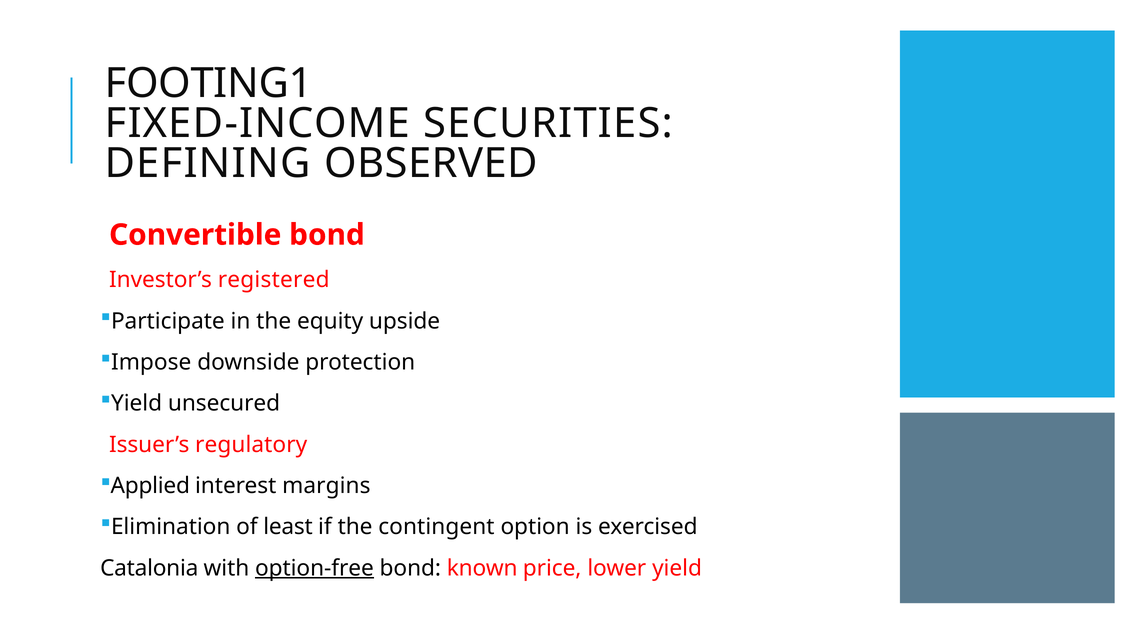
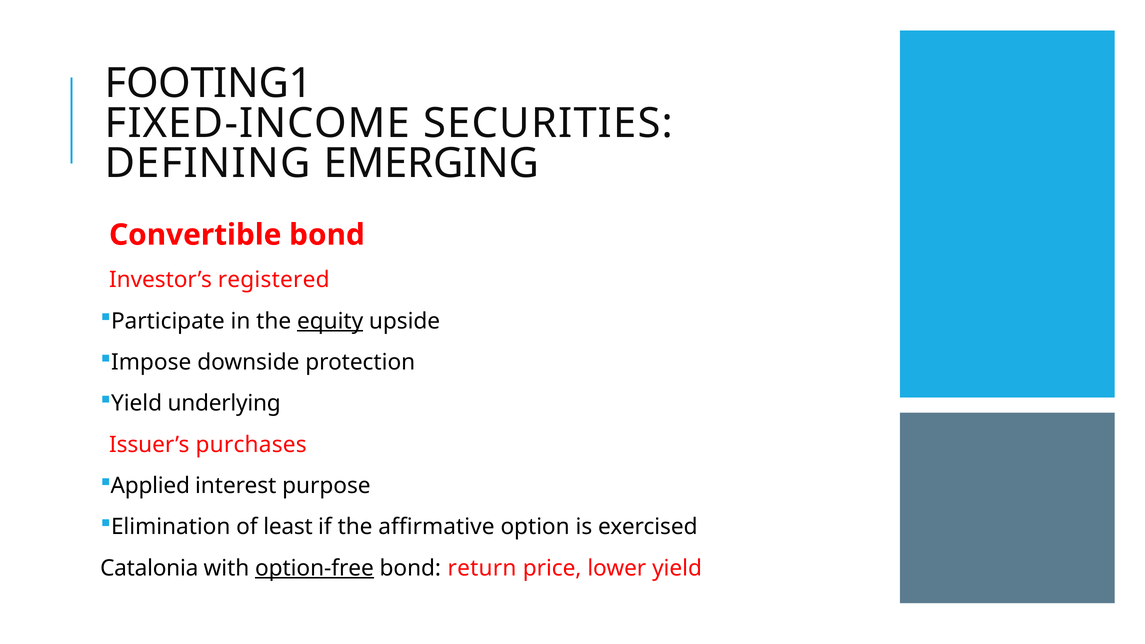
OBSERVED: OBSERVED -> EMERGING
equity underline: none -> present
unsecured: unsecured -> underlying
regulatory: regulatory -> purchases
margins: margins -> purpose
contingent: contingent -> affirmative
known: known -> return
